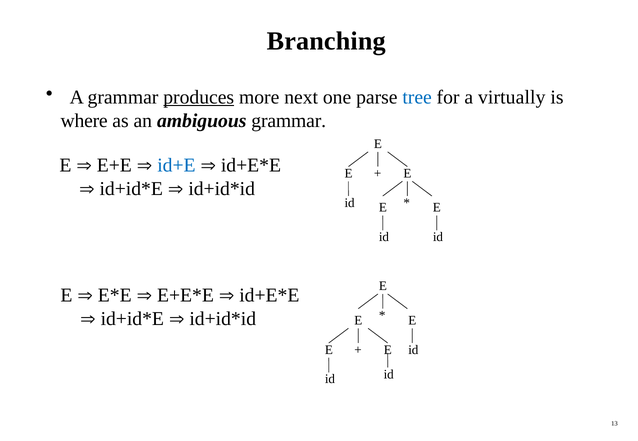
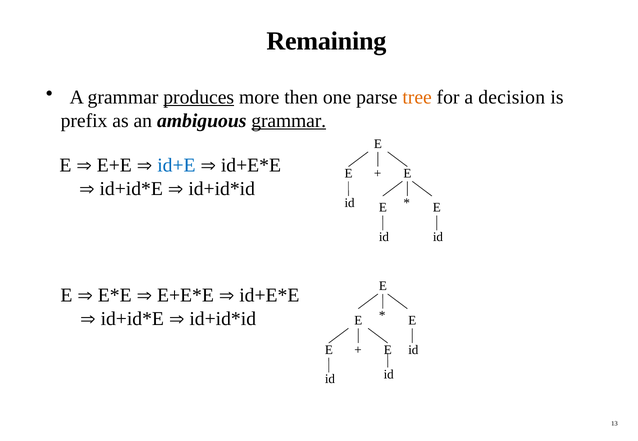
Branching: Branching -> Remaining
next: next -> then
tree colour: blue -> orange
virtually: virtually -> decision
where: where -> prefix
grammar at (289, 121) underline: none -> present
